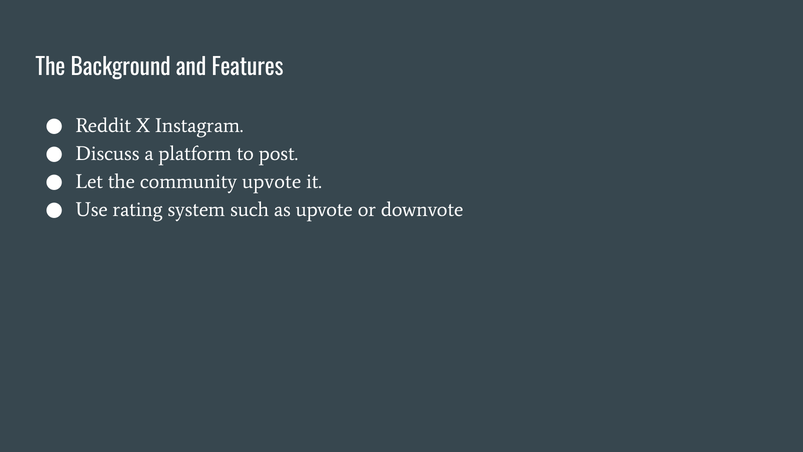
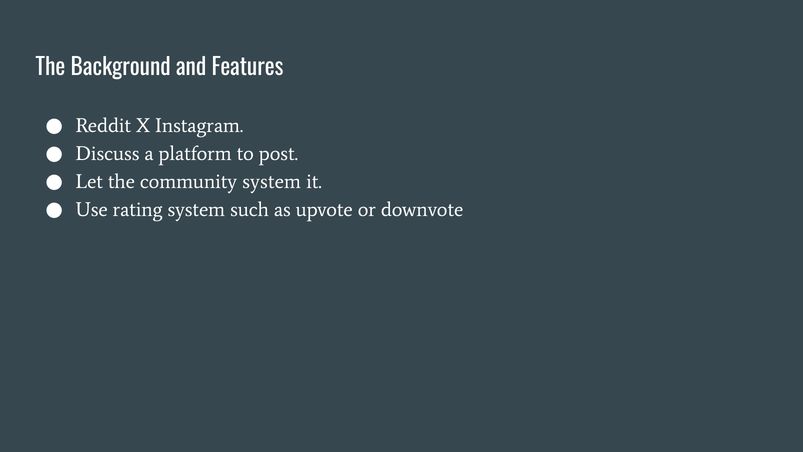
community upvote: upvote -> system
